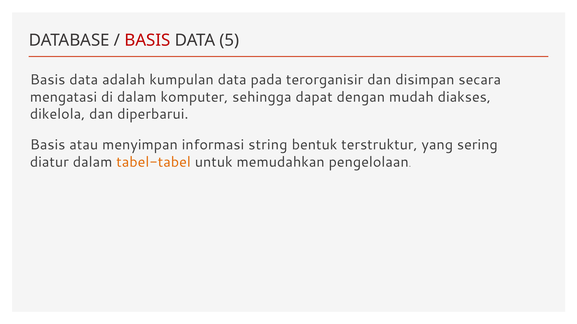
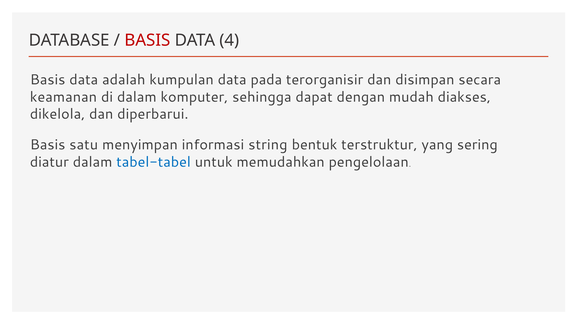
5: 5 -> 4
mengatasi: mengatasi -> keamanan
atau: atau -> satu
tabel-tabel colour: orange -> blue
